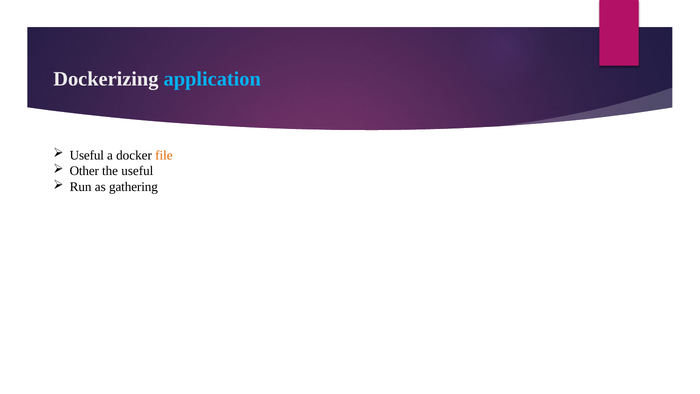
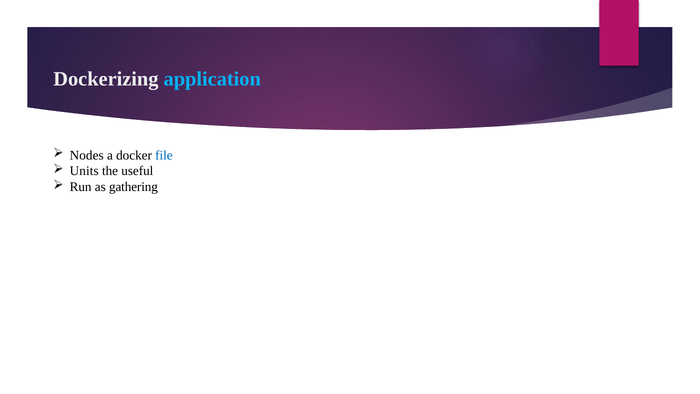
Useful at (87, 155): Useful -> Nodes
file colour: orange -> blue
Other: Other -> Units
